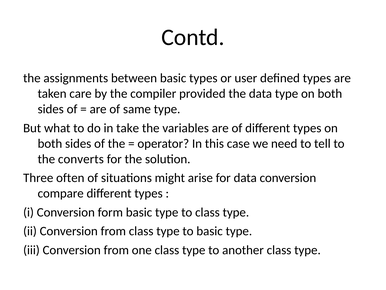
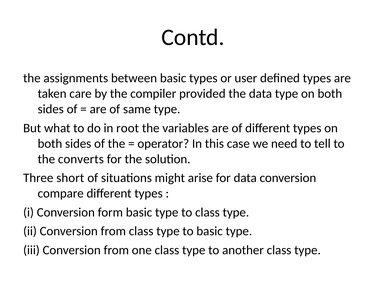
take: take -> root
often: often -> short
